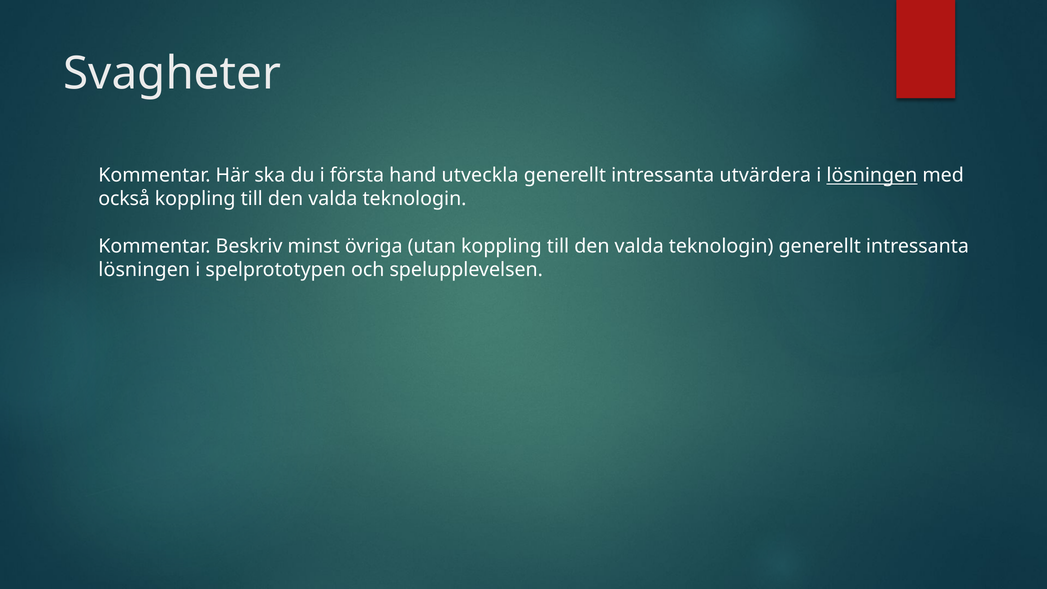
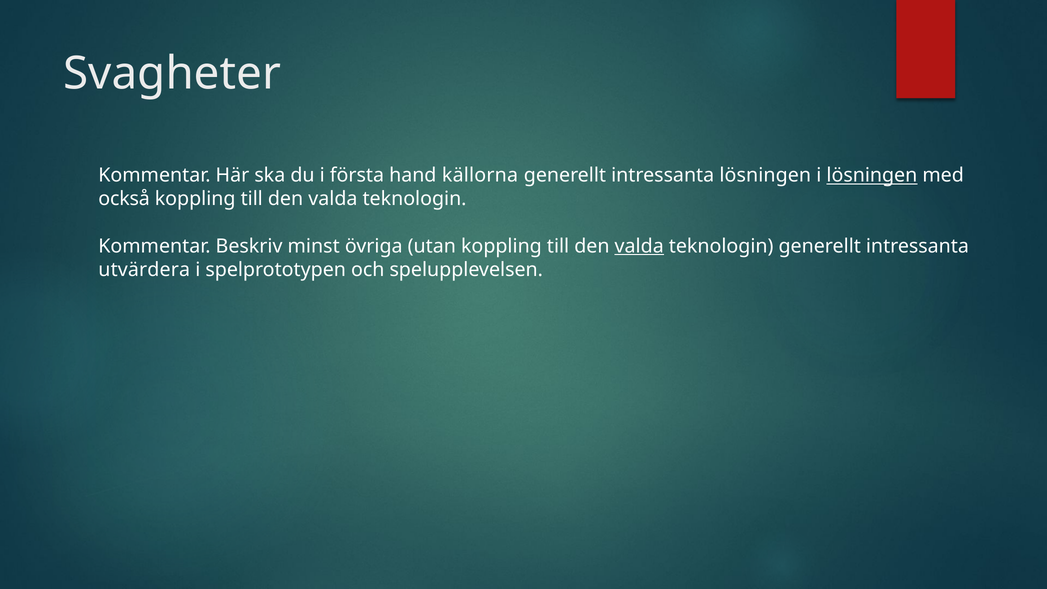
utveckla: utveckla -> källorna
intressanta utvärdera: utvärdera -> lösningen
valda at (639, 246) underline: none -> present
lösningen at (144, 270): lösningen -> utvärdera
